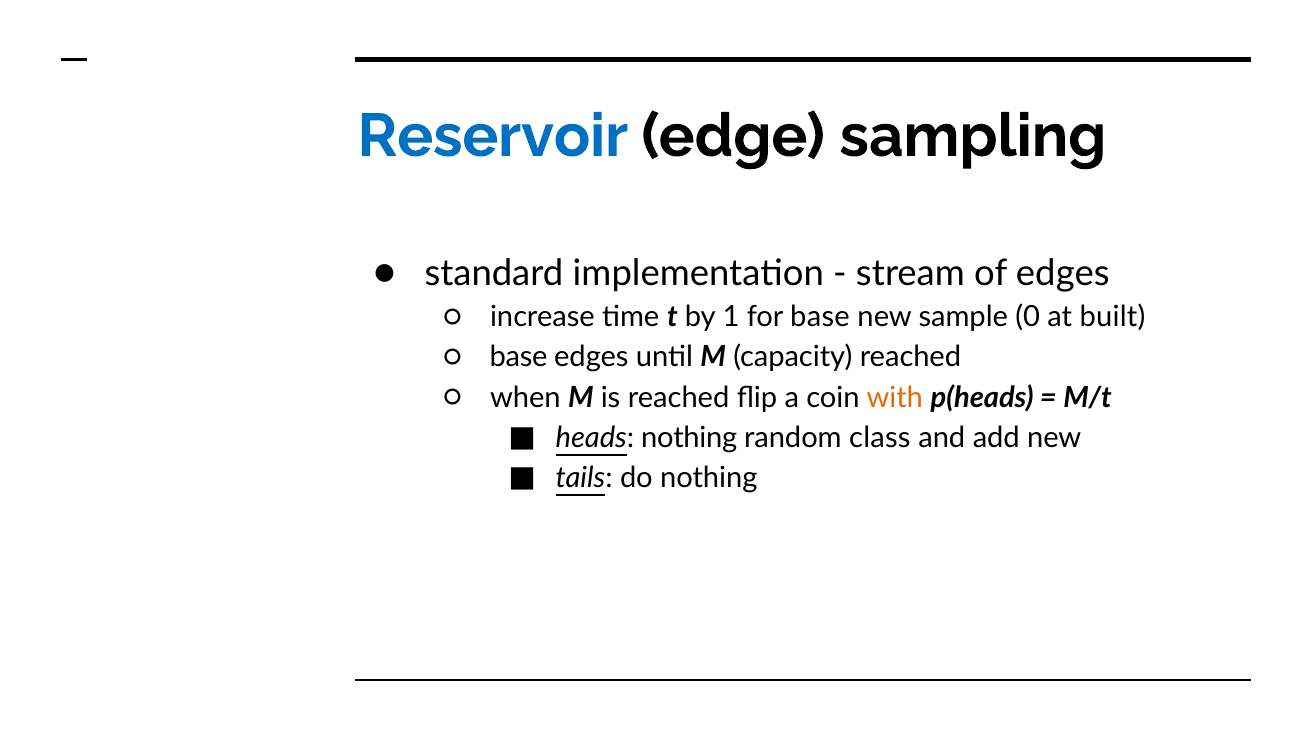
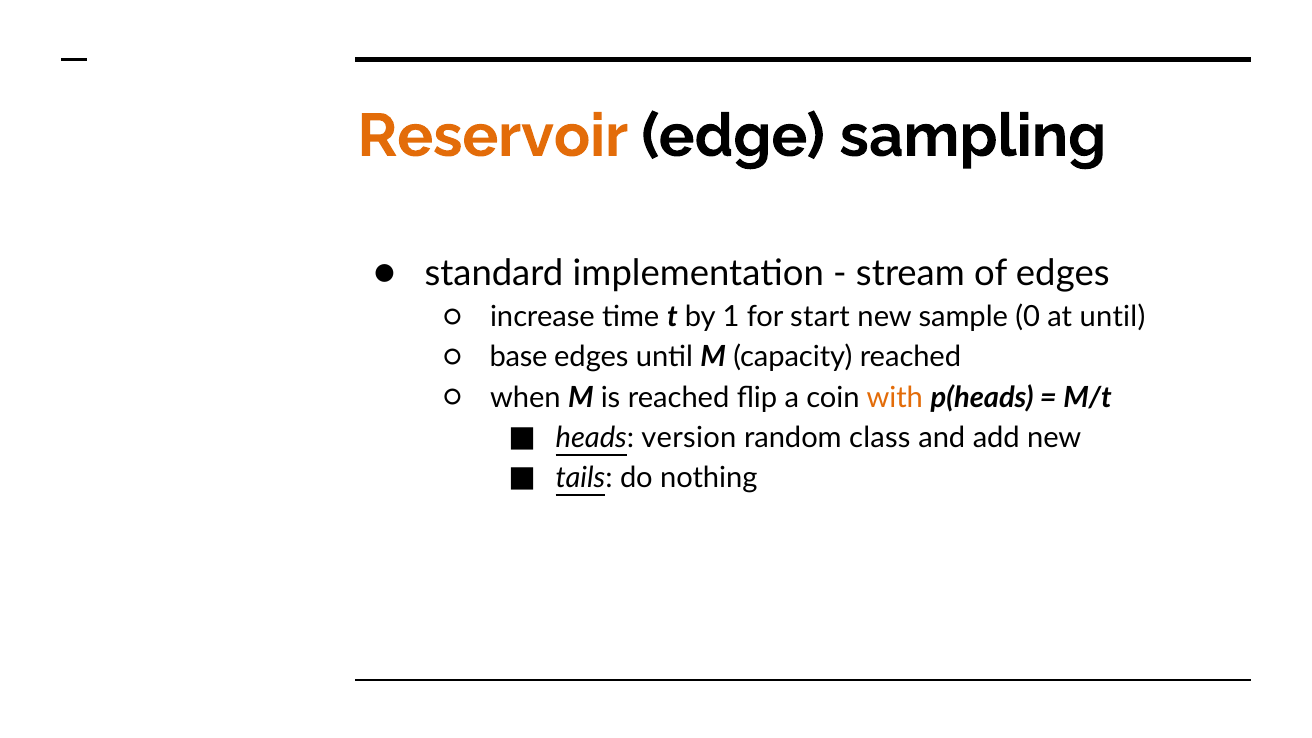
Reservoir colour: blue -> orange
for base: base -> start
at built: built -> until
heads nothing: nothing -> version
